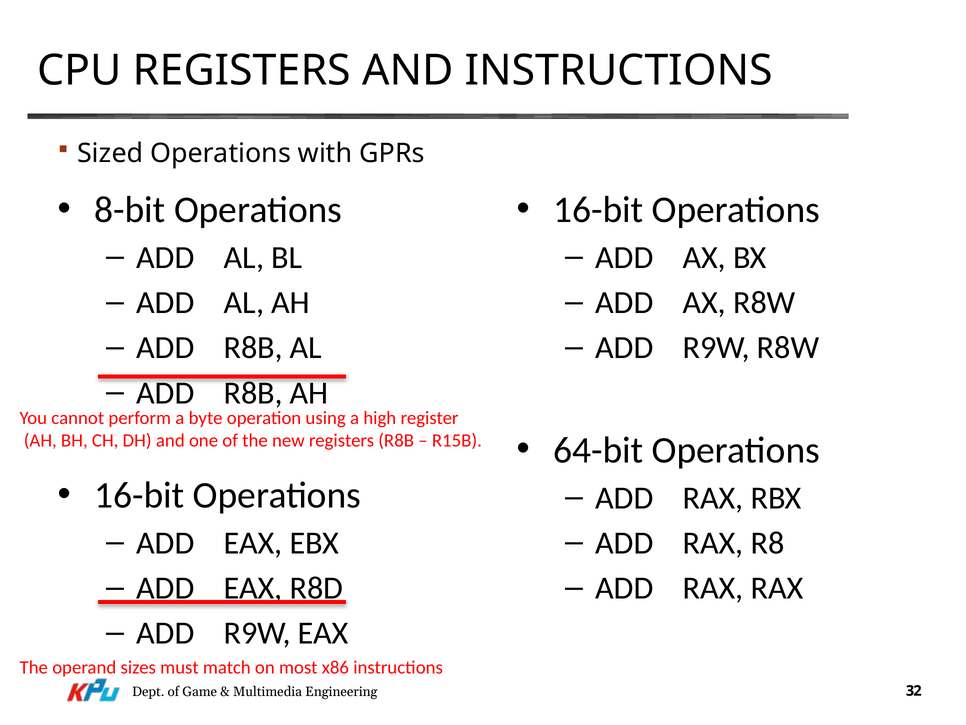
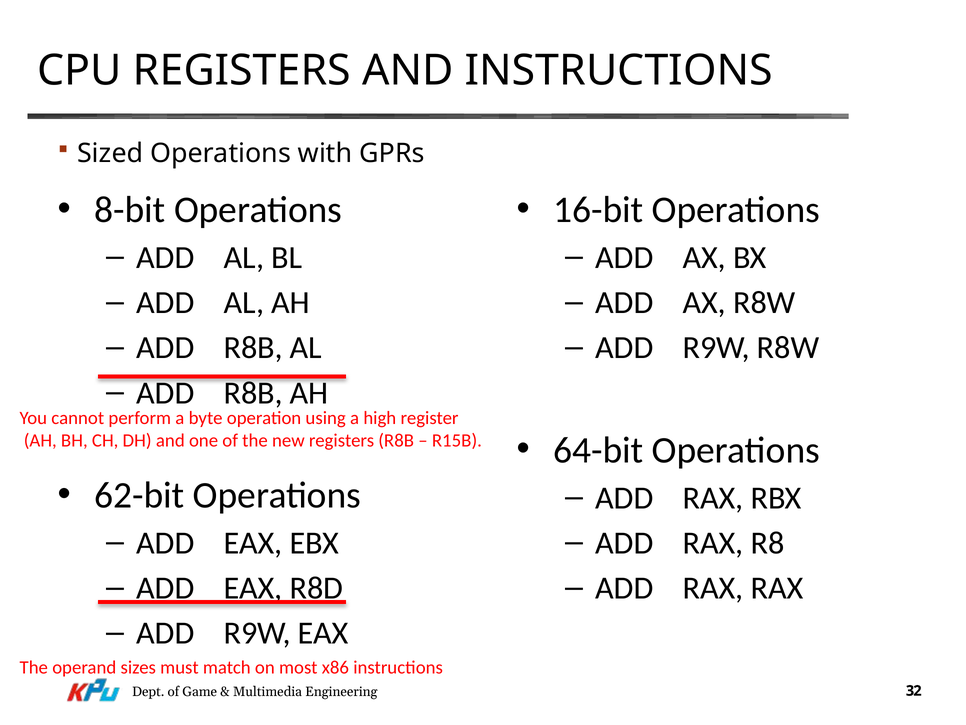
16-bit at (139, 495): 16-bit -> 62-bit
